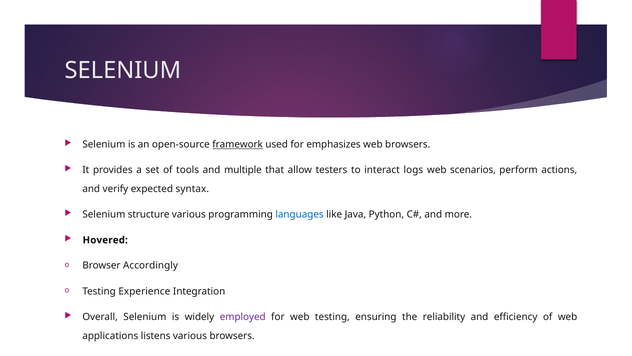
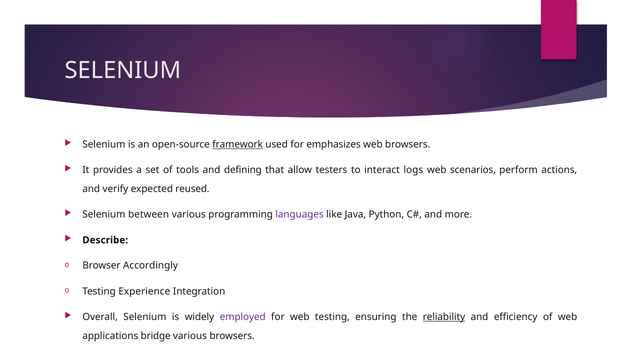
multiple: multiple -> defining
syntax: syntax -> reused
structure: structure -> between
languages colour: blue -> purple
Hovered: Hovered -> Describe
reliability underline: none -> present
listens: listens -> bridge
